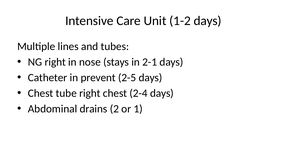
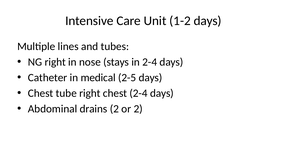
in 2-1: 2-1 -> 2-4
prevent: prevent -> medical
or 1: 1 -> 2
